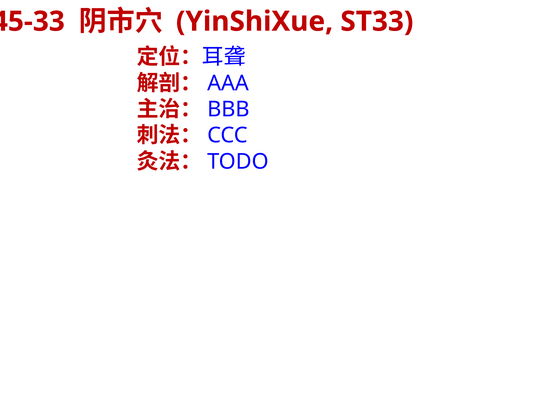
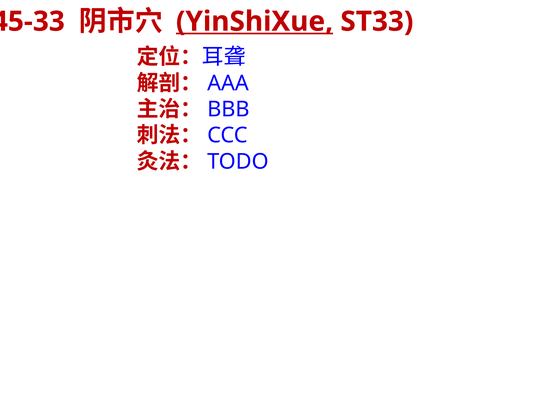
YinShiXue underline: none -> present
